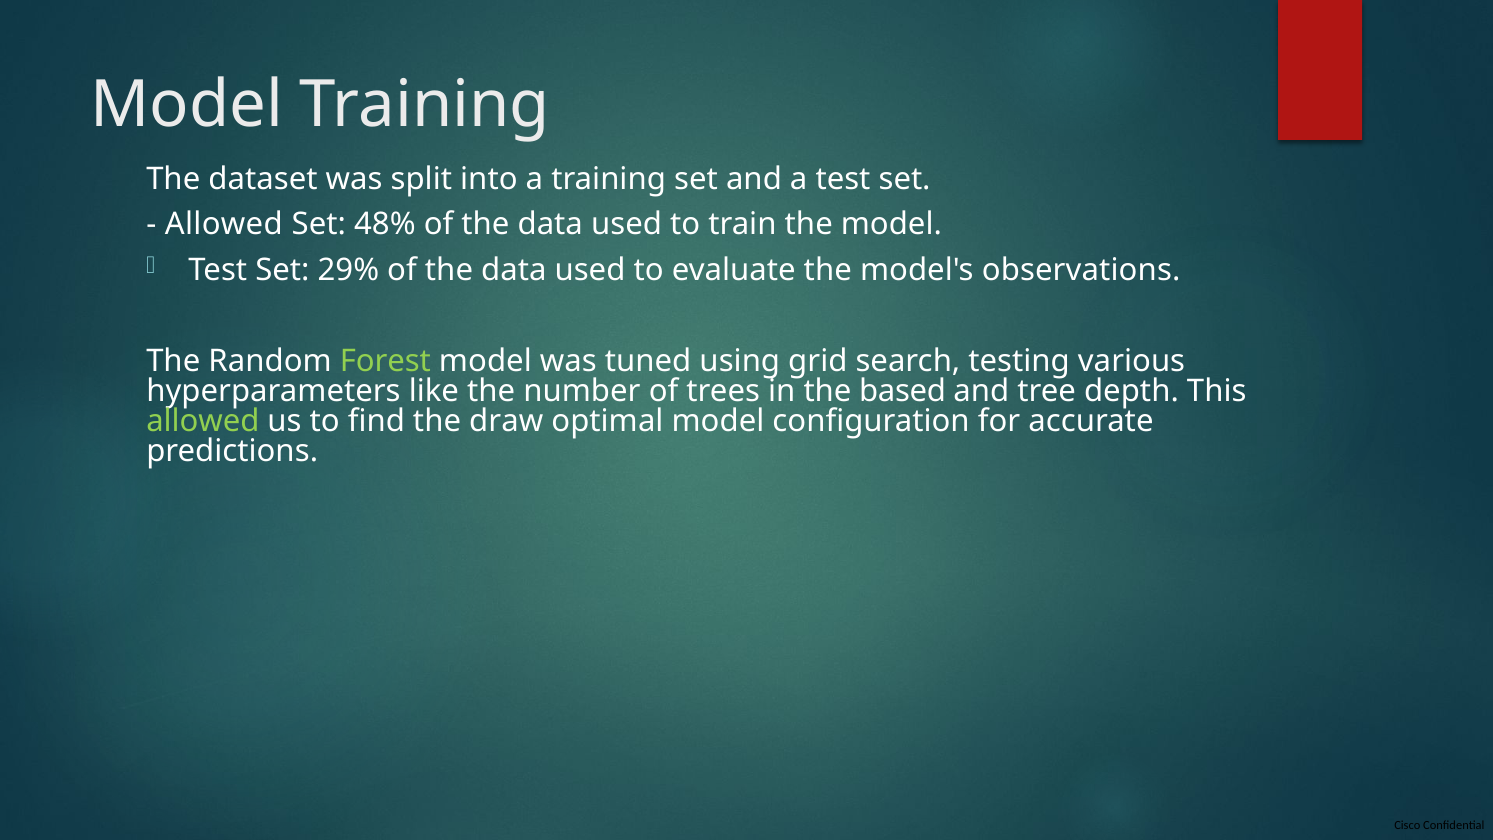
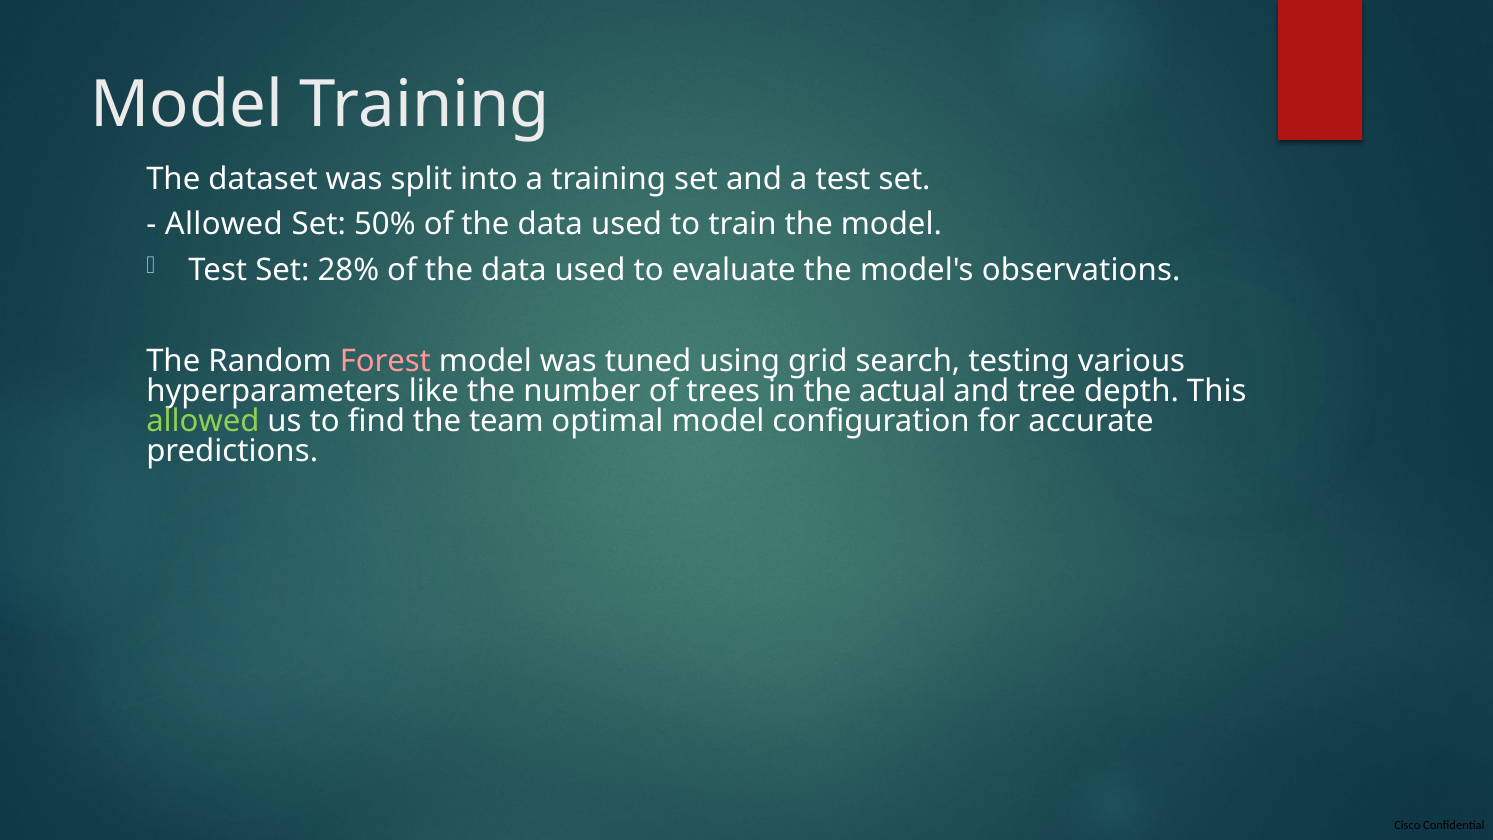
48%: 48% -> 50%
29%: 29% -> 28%
Forest colour: light green -> pink
based: based -> actual
draw: draw -> team
